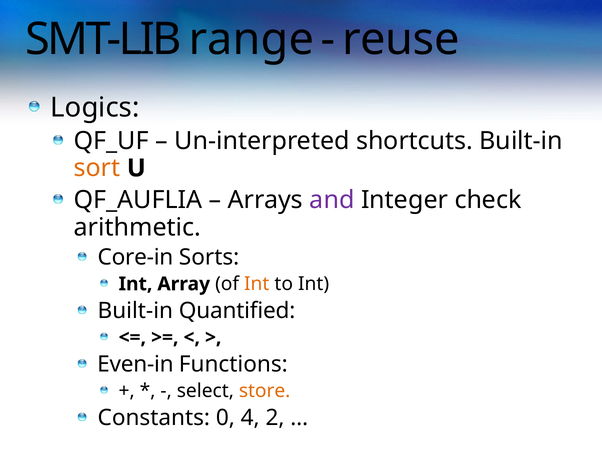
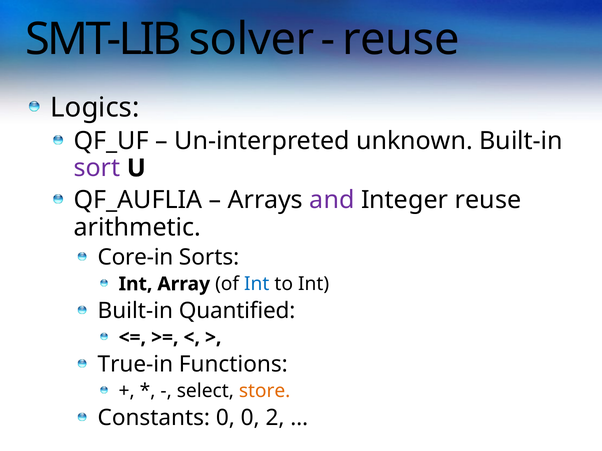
range: range -> solver
shortcuts: shortcuts -> unknown
sort colour: orange -> purple
Integer check: check -> reuse
Int at (257, 284) colour: orange -> blue
Even-in: Even-in -> True-in
0 4: 4 -> 0
